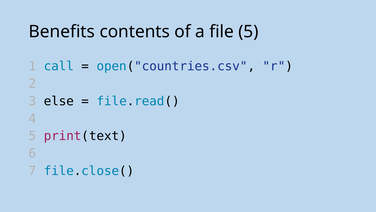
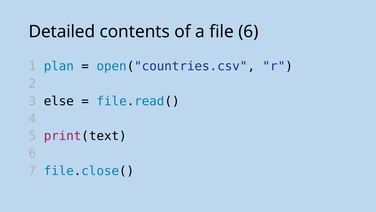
Benefits: Benefits -> Detailed
file 5: 5 -> 6
call: call -> plan
